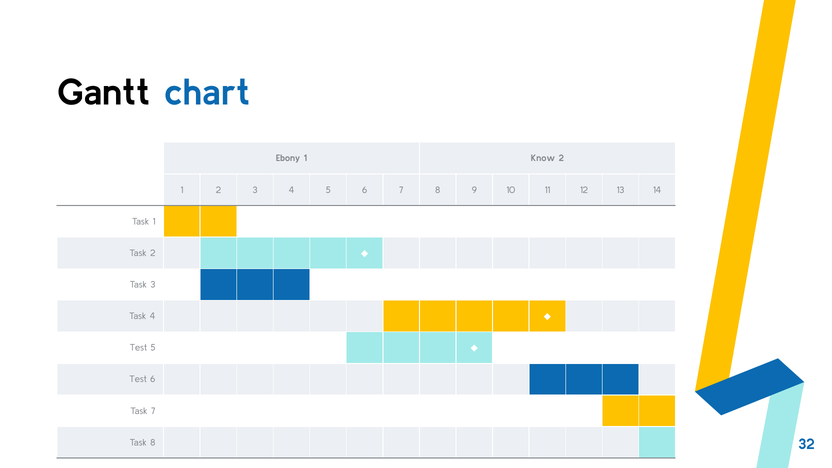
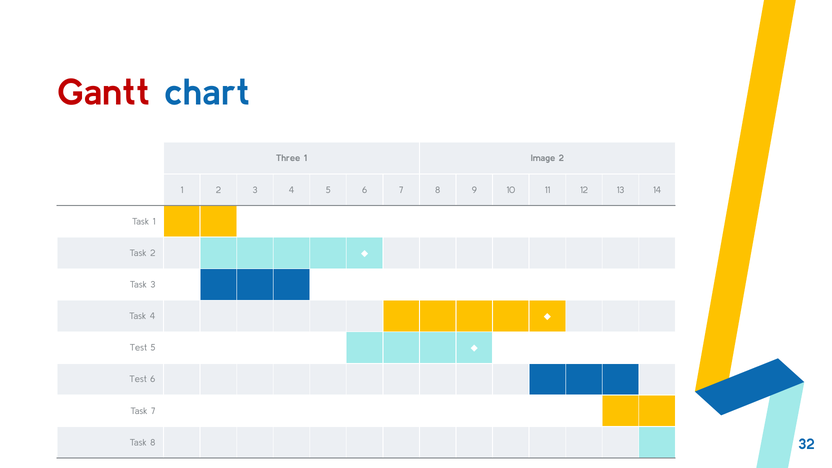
Gantt colour: black -> red
Ebony: Ebony -> Three
Know: Know -> Image
